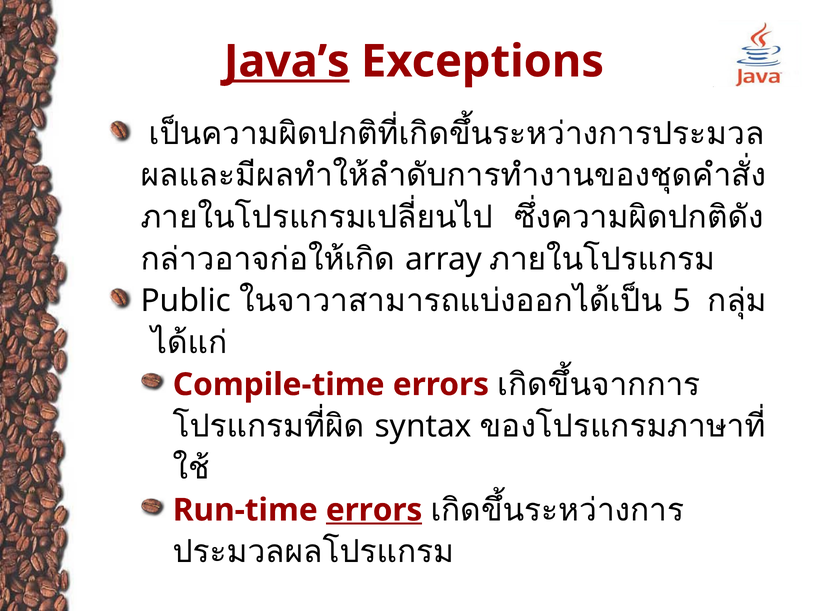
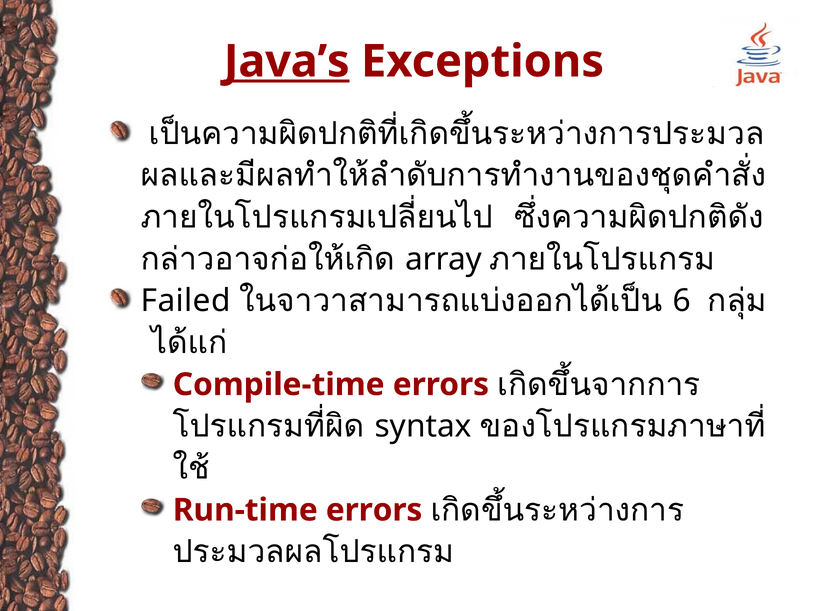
Public: Public -> Failed
5: 5 -> 6
errors at (374, 510) underline: present -> none
